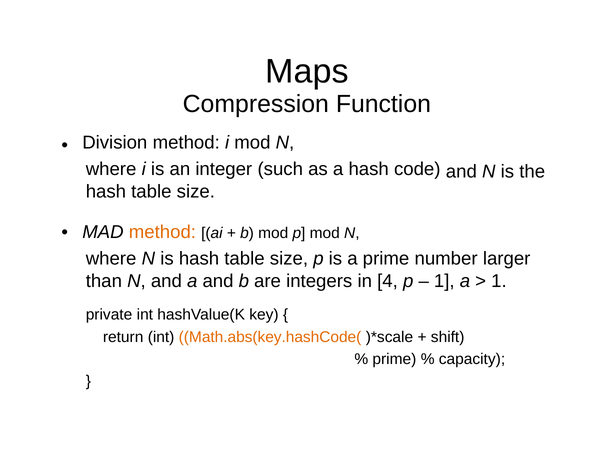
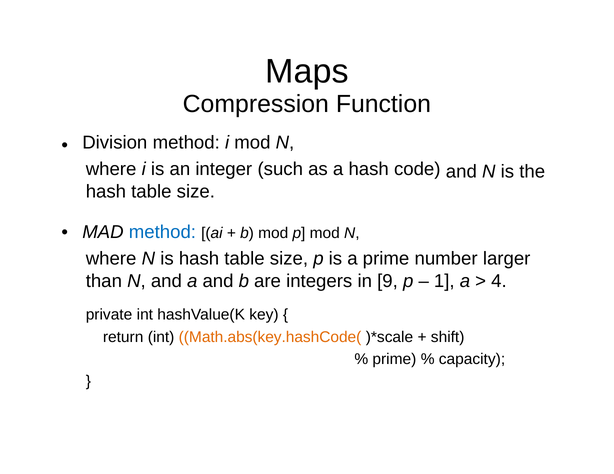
method at (162, 232) colour: orange -> blue
4: 4 -> 9
1 at (499, 281): 1 -> 4
